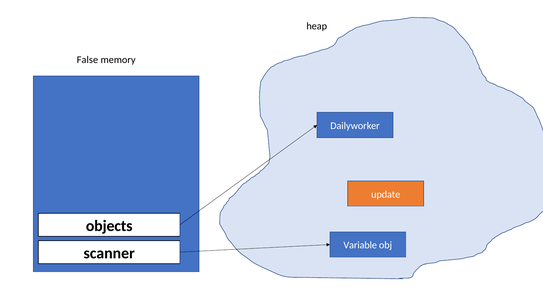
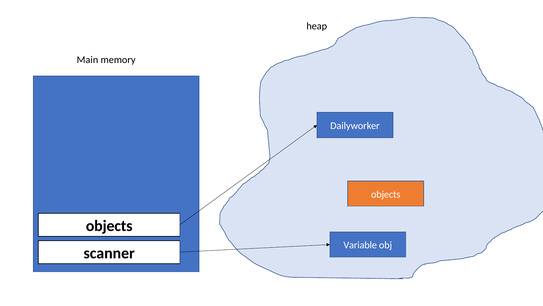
False: False -> Main
update at (386, 194): update -> objects
